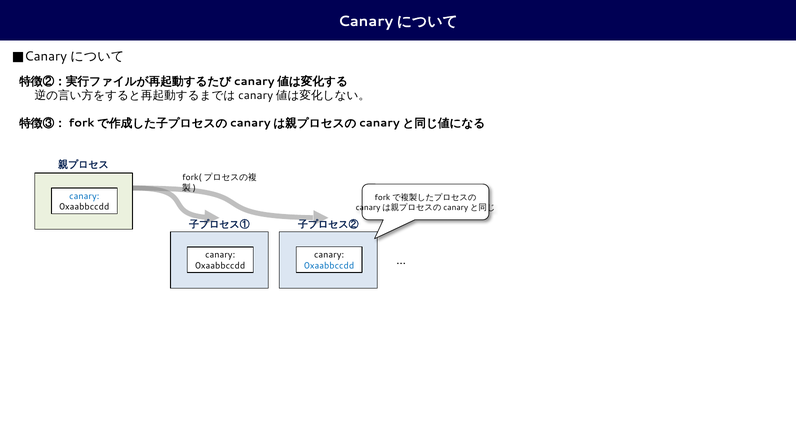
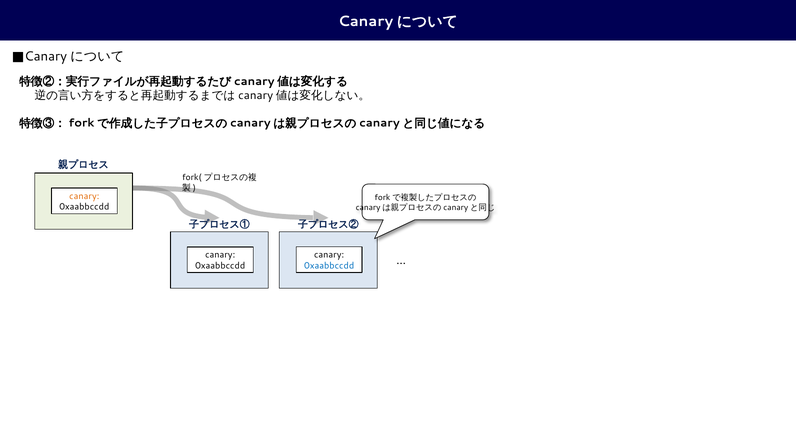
canary at (84, 196) colour: blue -> orange
